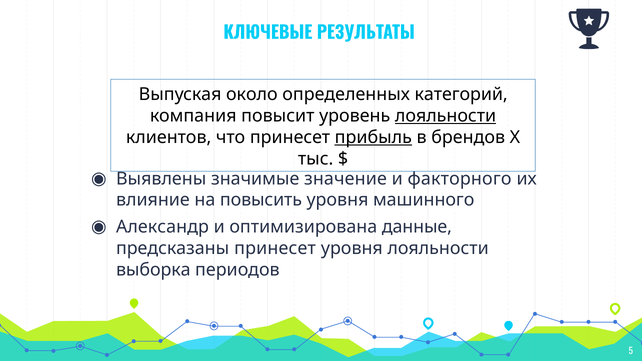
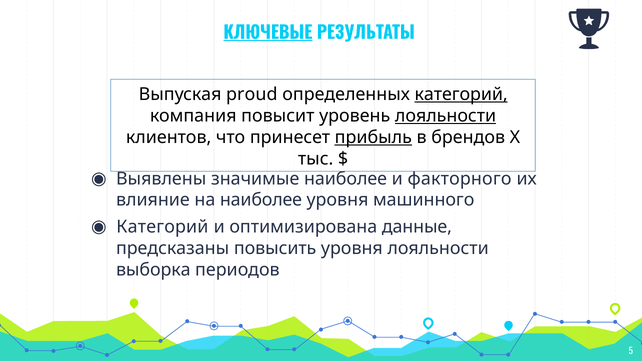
КЛЮЧЕВЫЕ underline: none -> present
около: около -> proud
категорий at (461, 95) underline: none -> present
значимые значение: значение -> наиболее
на повысить: повысить -> наиболее
Александр at (162, 227): Александр -> Категорий
предсказаны принесет: принесет -> повысить
